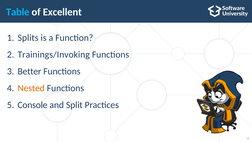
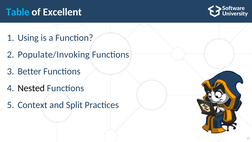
Splits: Splits -> Using
Trainings/Invoking: Trainings/Invoking -> Populate/Invoking
Nested colour: orange -> black
Console: Console -> Context
